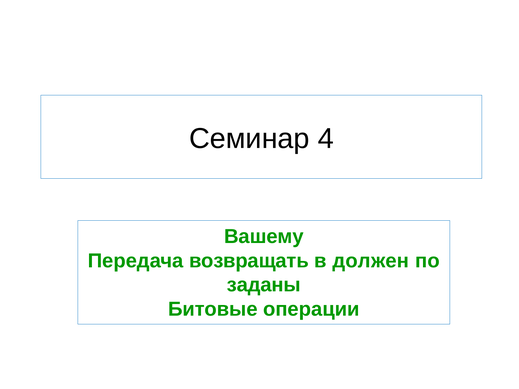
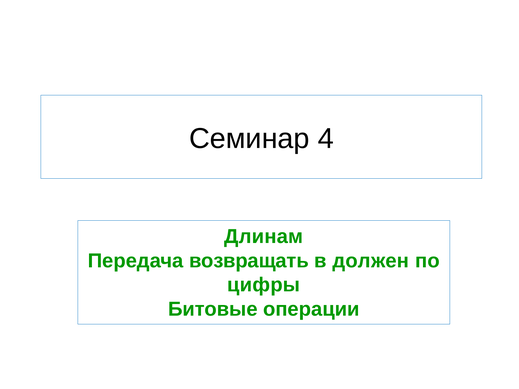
Вашему: Вашему -> Длинам
заданы: заданы -> цифры
